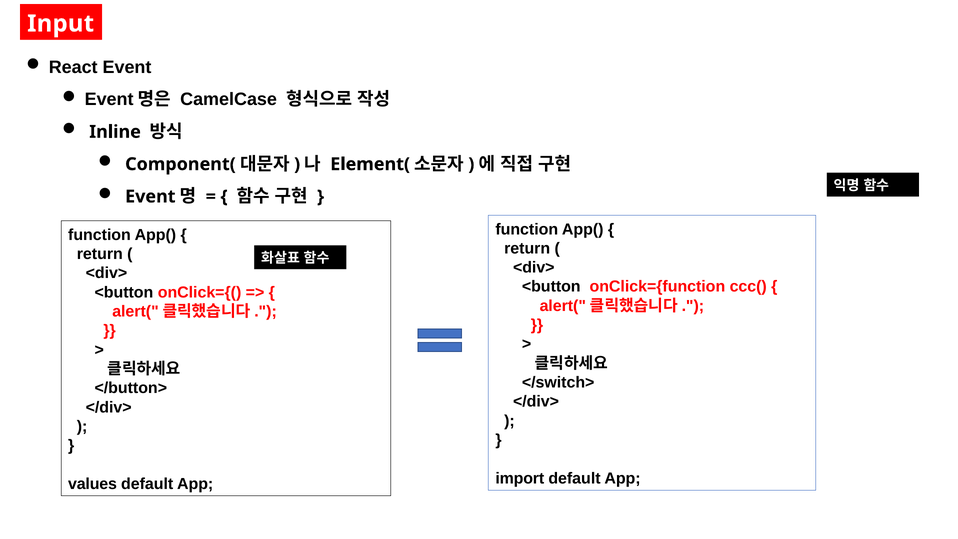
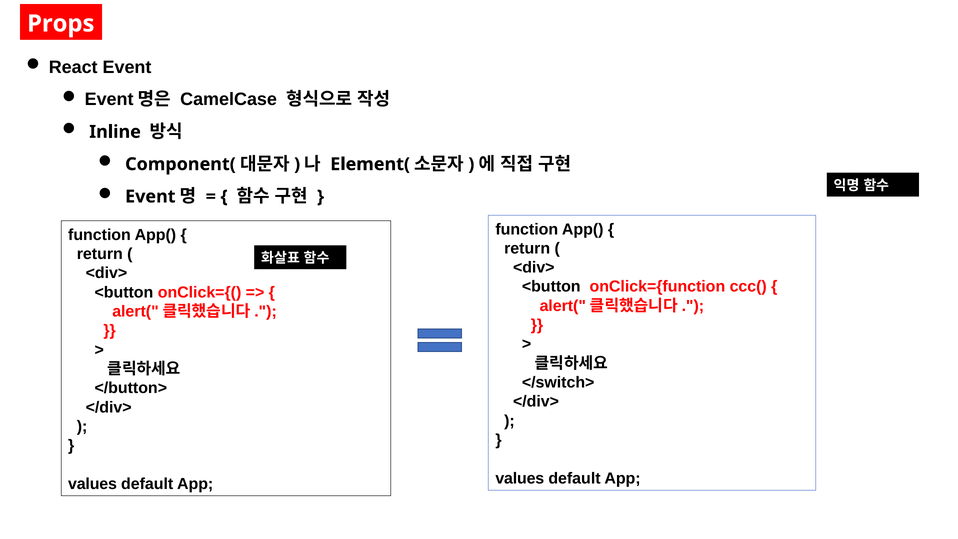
Input: Input -> Props
import at (520, 478): import -> values
